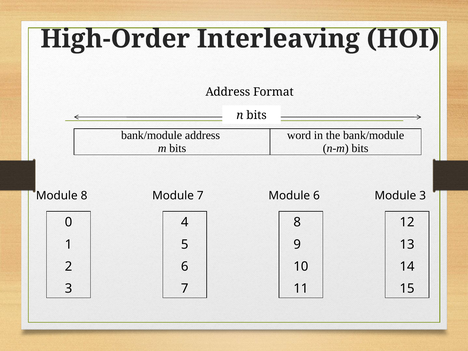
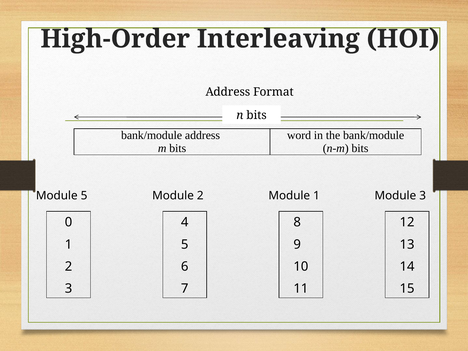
Module 8: 8 -> 5
Module 7: 7 -> 2
Module 6: 6 -> 1
